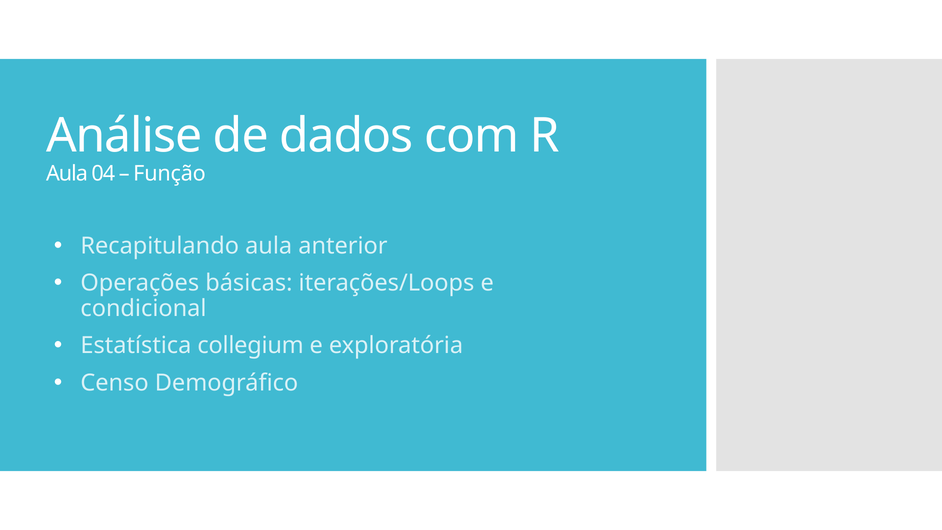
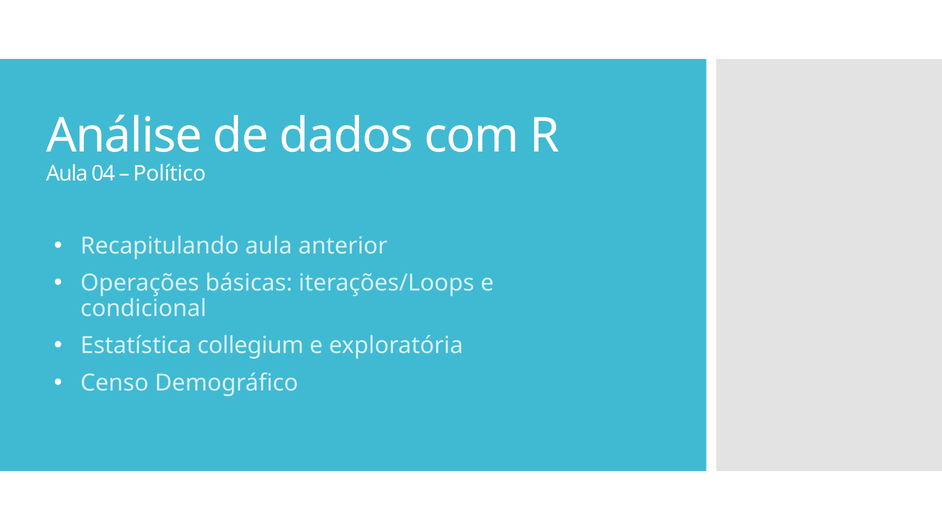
Função: Função -> Político
